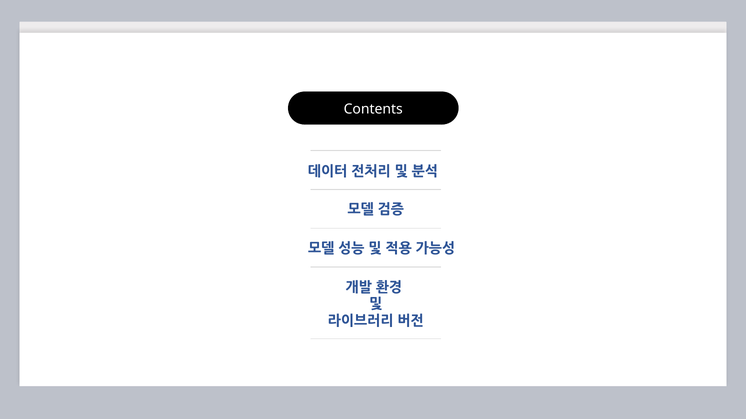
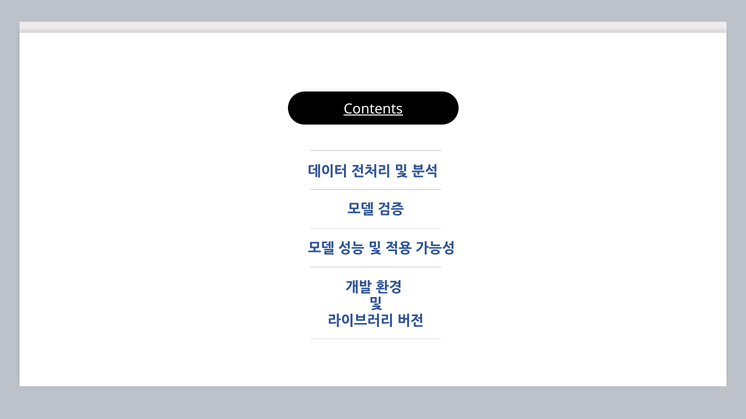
Contents underline: none -> present
